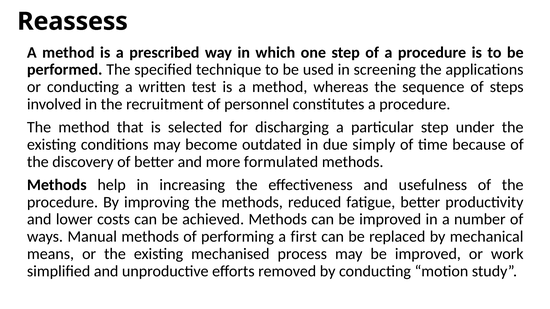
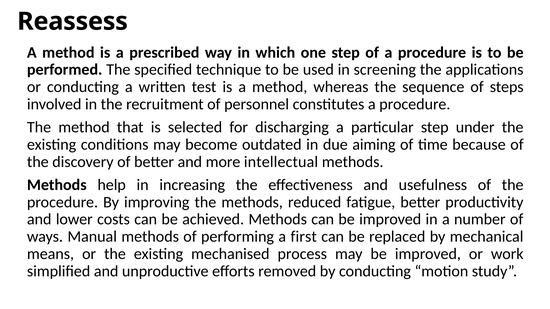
simply: simply -> aiming
formulated: formulated -> intellectual
